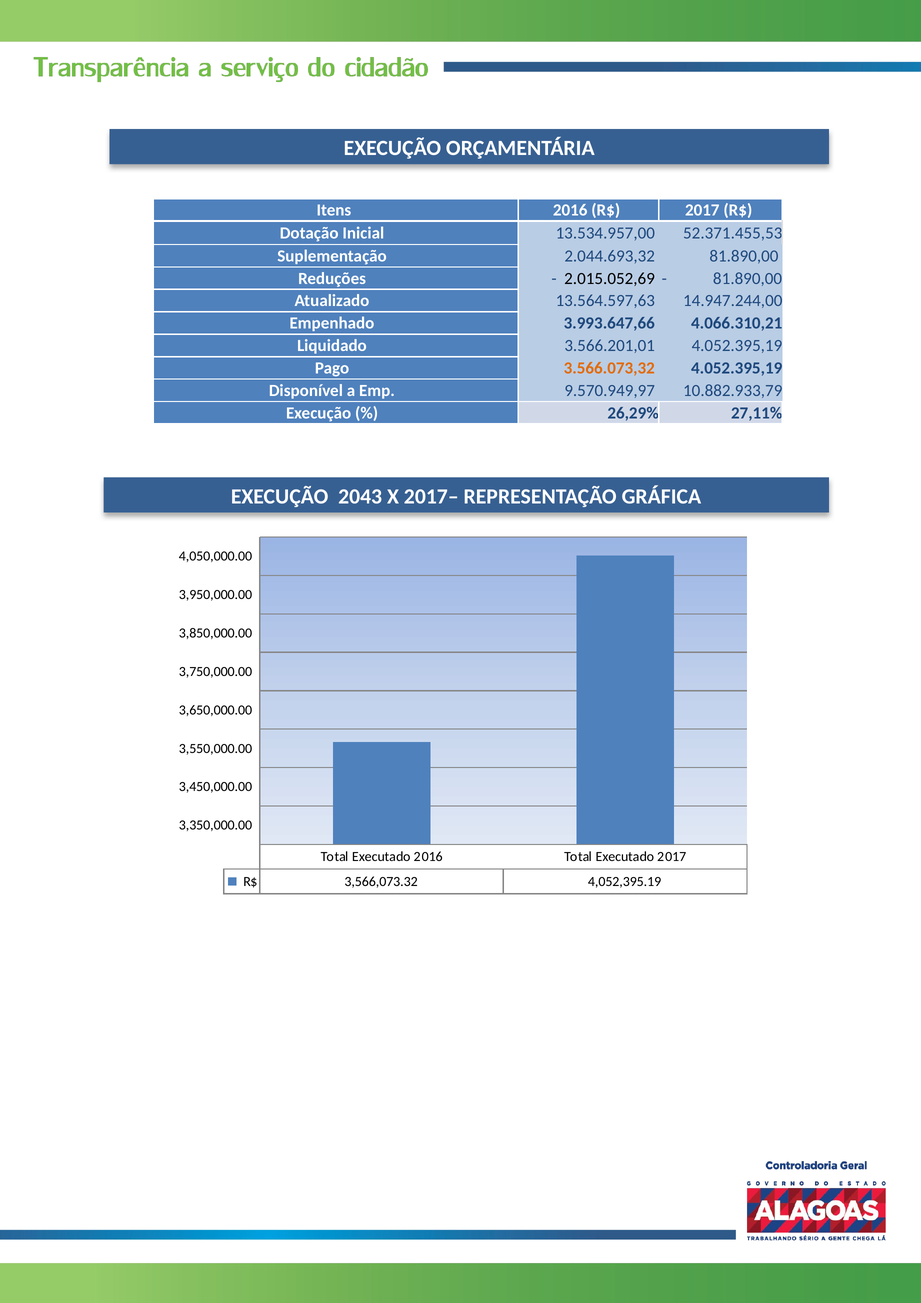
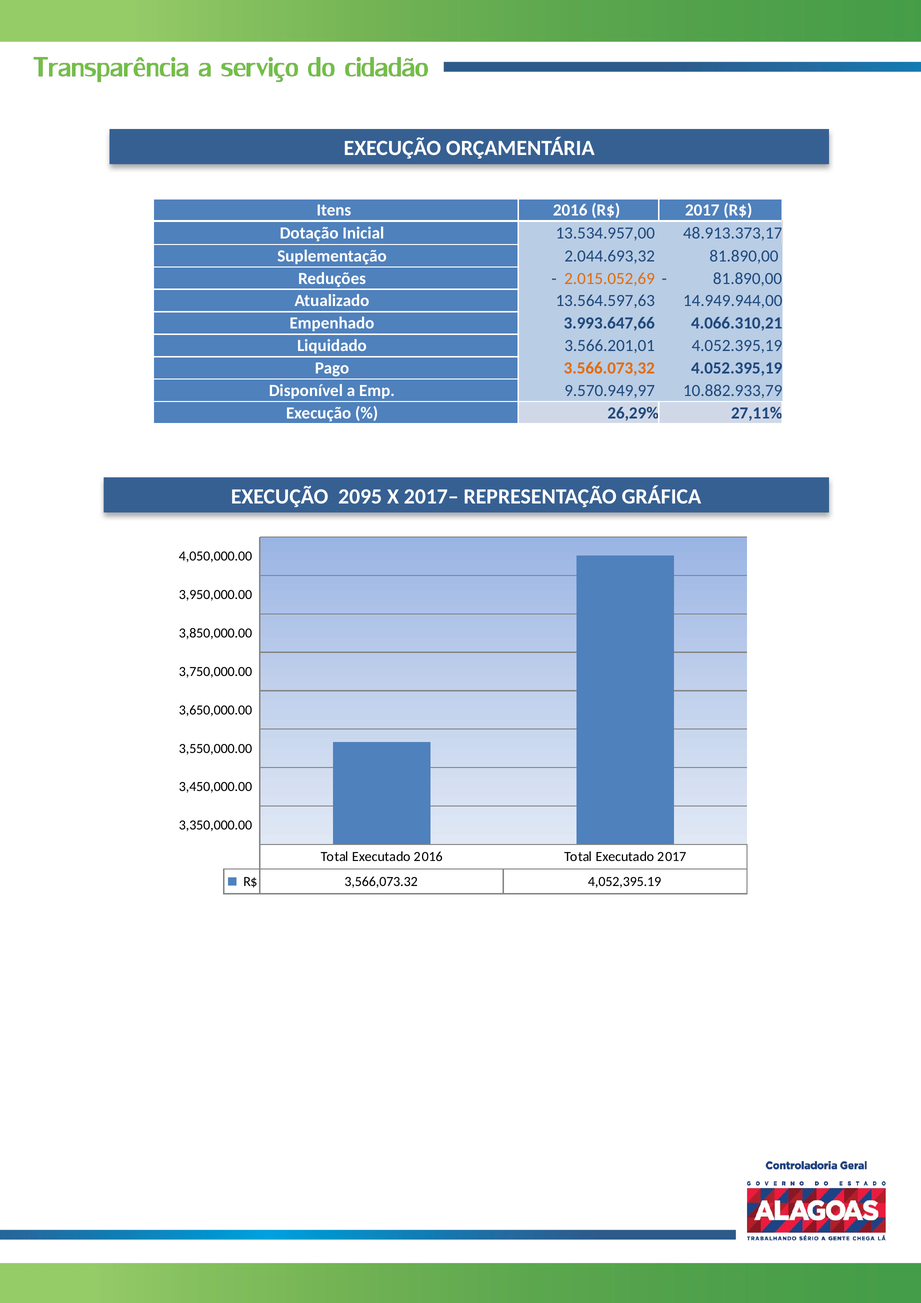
52.371.455,53: 52.371.455,53 -> 48.913.373,17
2.015.052,69 colour: black -> orange
14.947.244,00: 14.947.244,00 -> 14.949.944,00
2043: 2043 -> 2095
